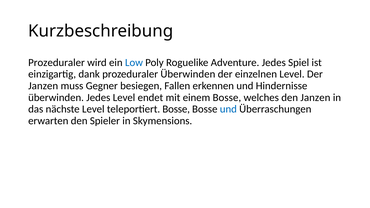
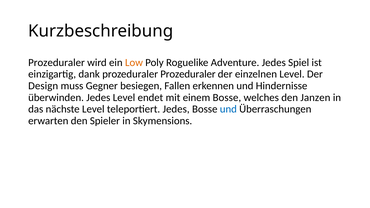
Low colour: blue -> orange
prozeduraler Überwinden: Überwinden -> Prozeduraler
Janzen at (43, 86): Janzen -> Design
teleportiert Bosse: Bosse -> Jedes
